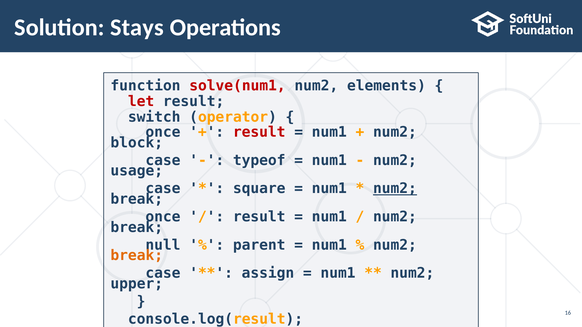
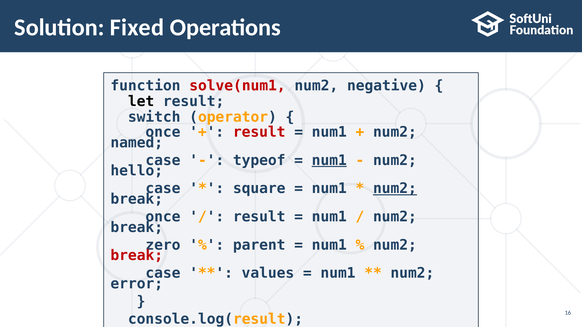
Stays: Stays -> Fixed
elements: elements -> negative
let colour: red -> black
block: block -> named
num1 at (329, 161) underline: none -> present
usage: usage -> hello
null: null -> zero
break at (137, 256) colour: orange -> red
assign: assign -> values
upper: upper -> error
